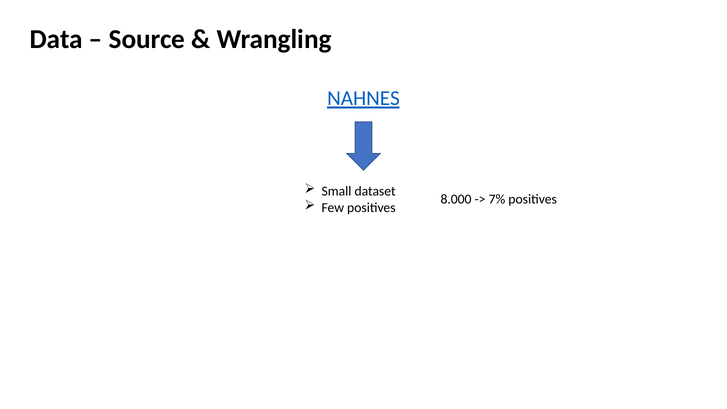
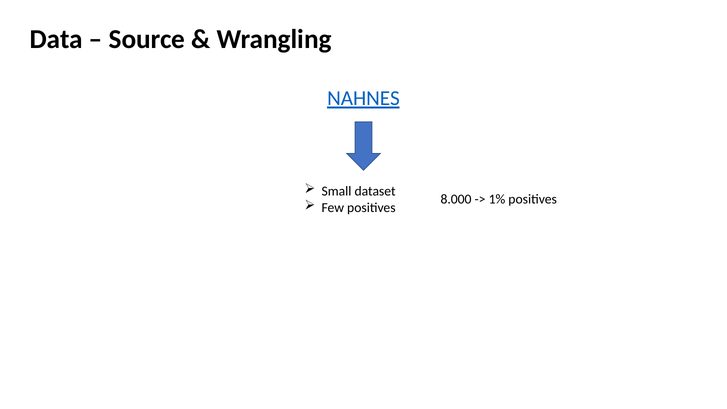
7%: 7% -> 1%
